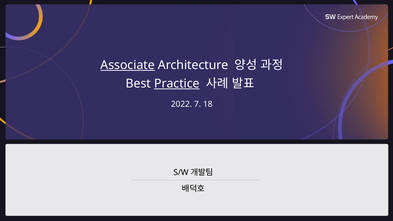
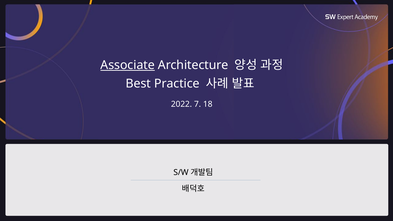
Practice underline: present -> none
